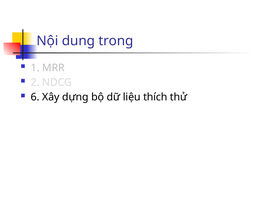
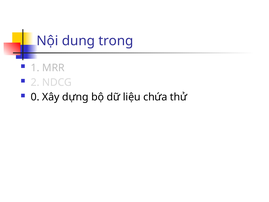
6: 6 -> 0
thích: thích -> chứa
